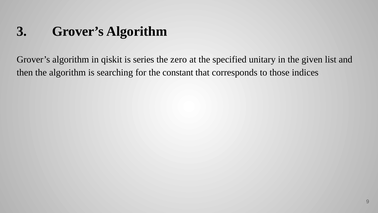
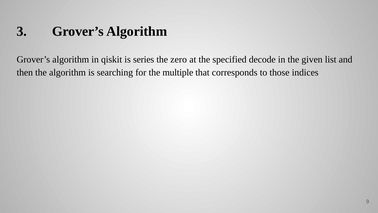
unitary: unitary -> decode
constant: constant -> multiple
